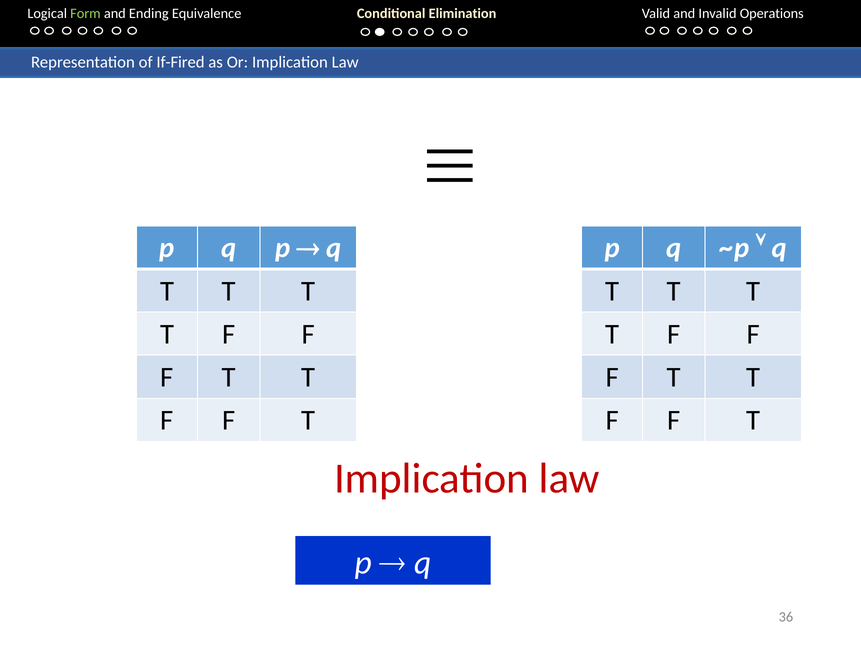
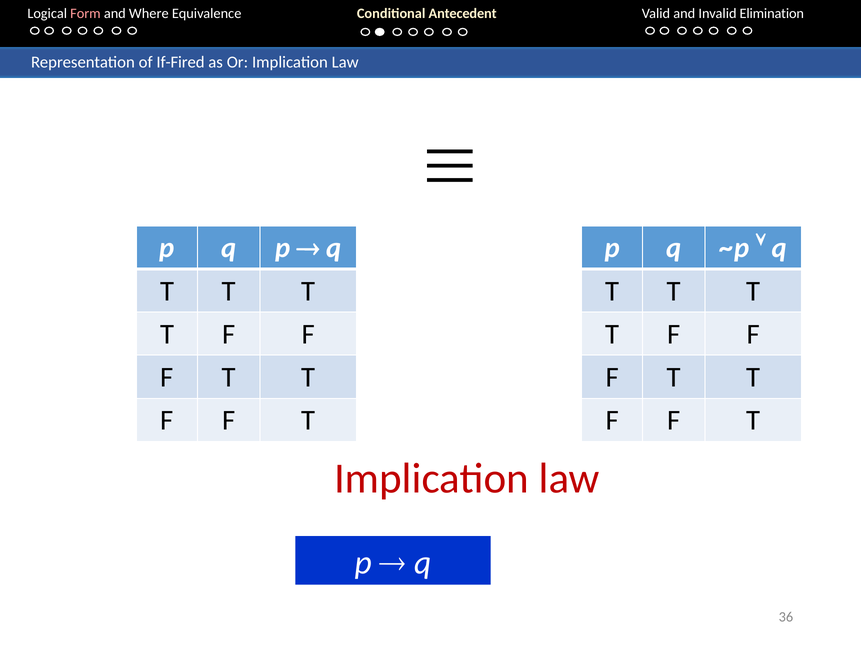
Form colour: light green -> pink
Ending: Ending -> Where
Elimination: Elimination -> Antecedent
Operations: Operations -> Elimination
